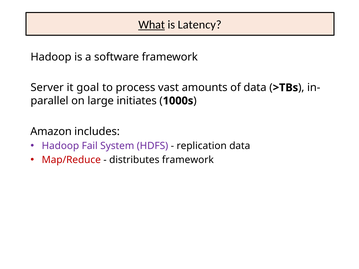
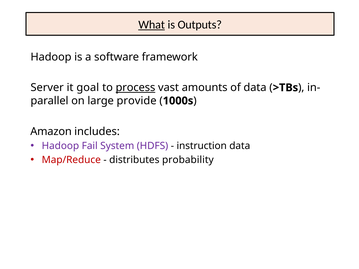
Latency: Latency -> Outputs
process underline: none -> present
initiates: initiates -> provide
replication: replication -> instruction
distributes framework: framework -> probability
